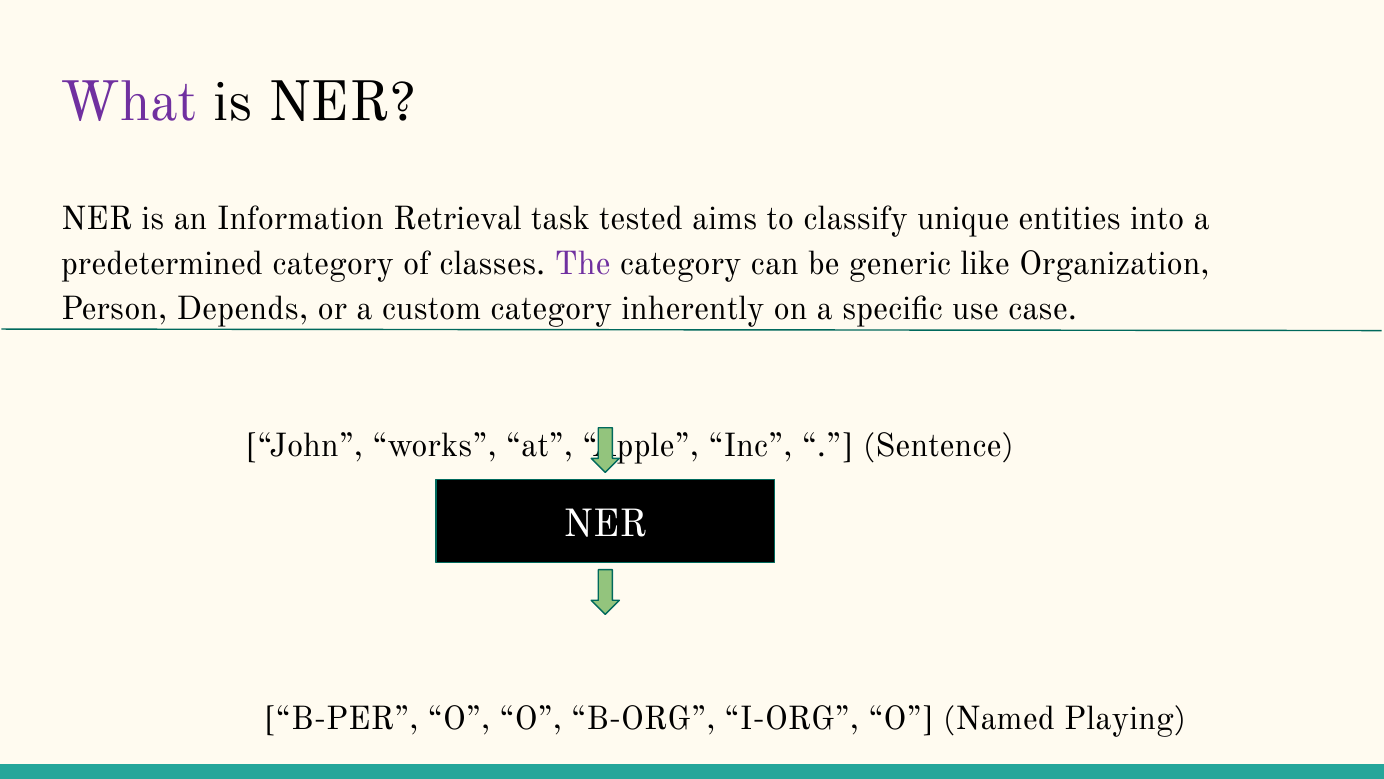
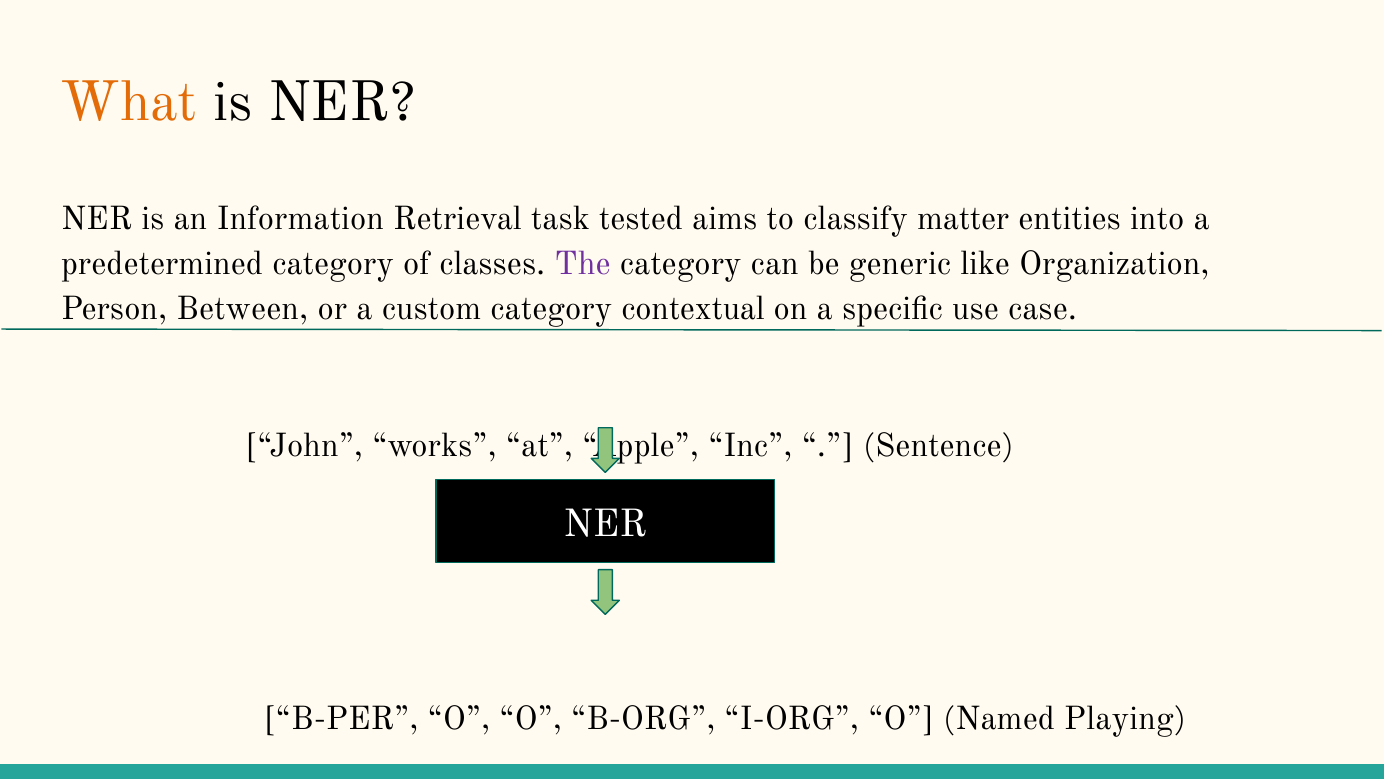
What colour: purple -> orange
unique: unique -> matter
Depends: Depends -> Between
inherently: inherently -> contextual
